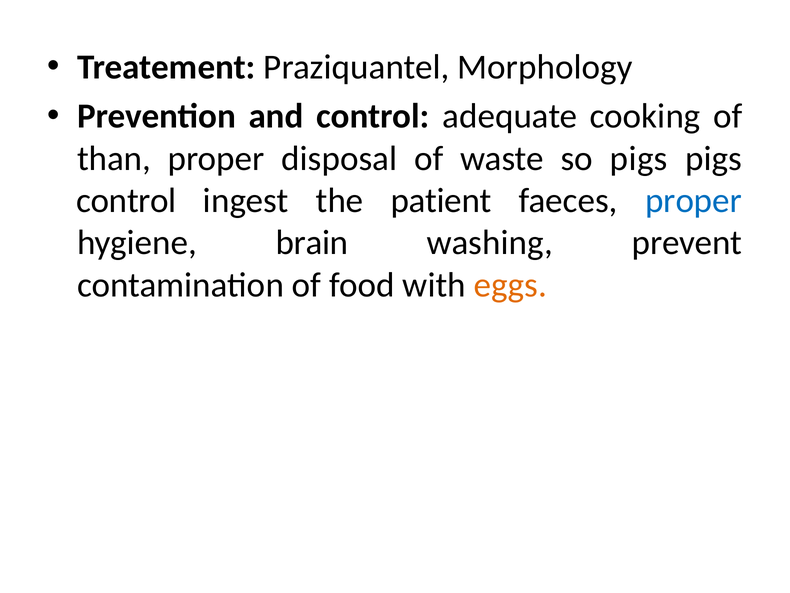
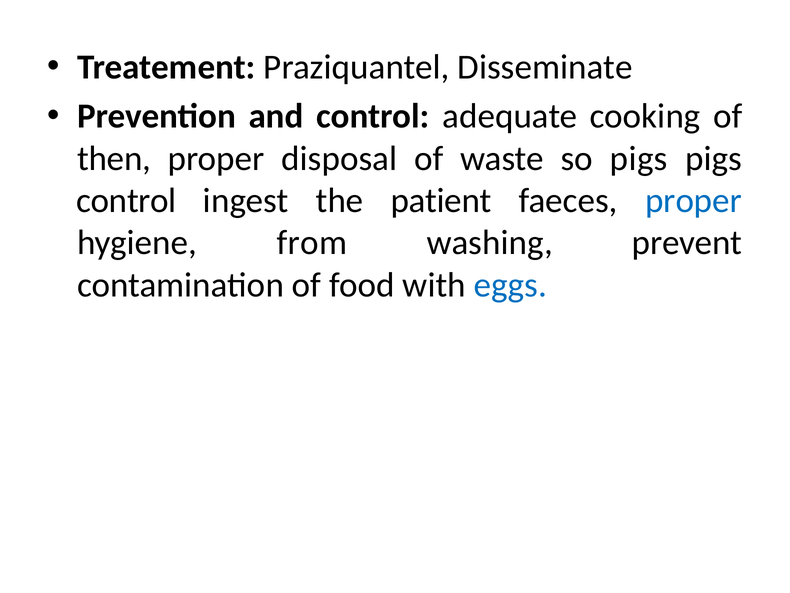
Morphology: Morphology -> Disseminate
than: than -> then
brain: brain -> from
eggs colour: orange -> blue
